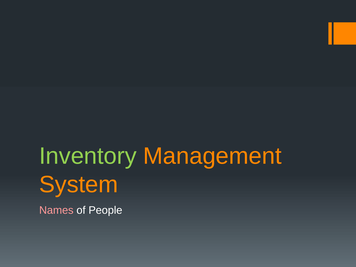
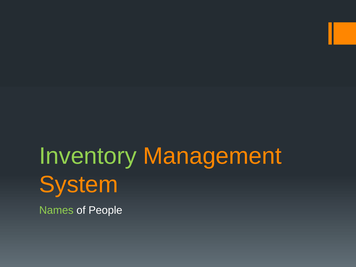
Names colour: pink -> light green
